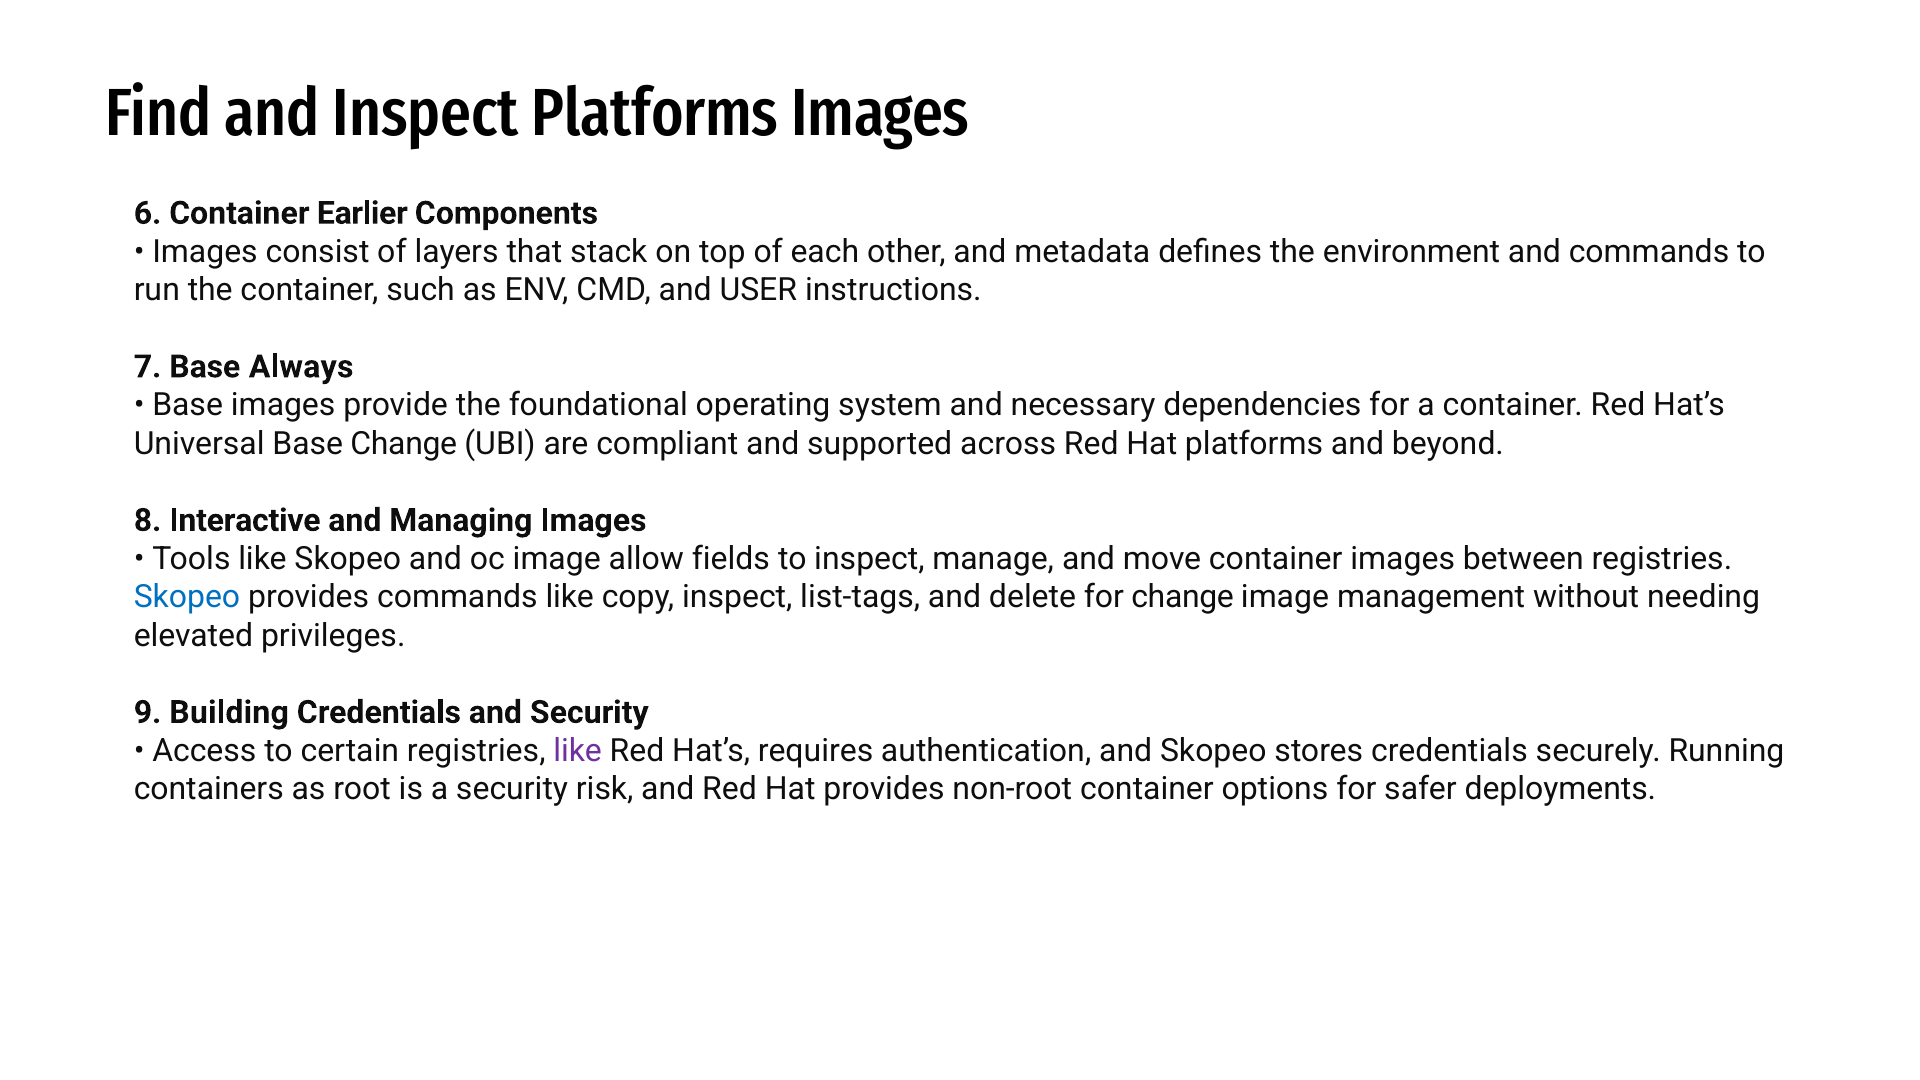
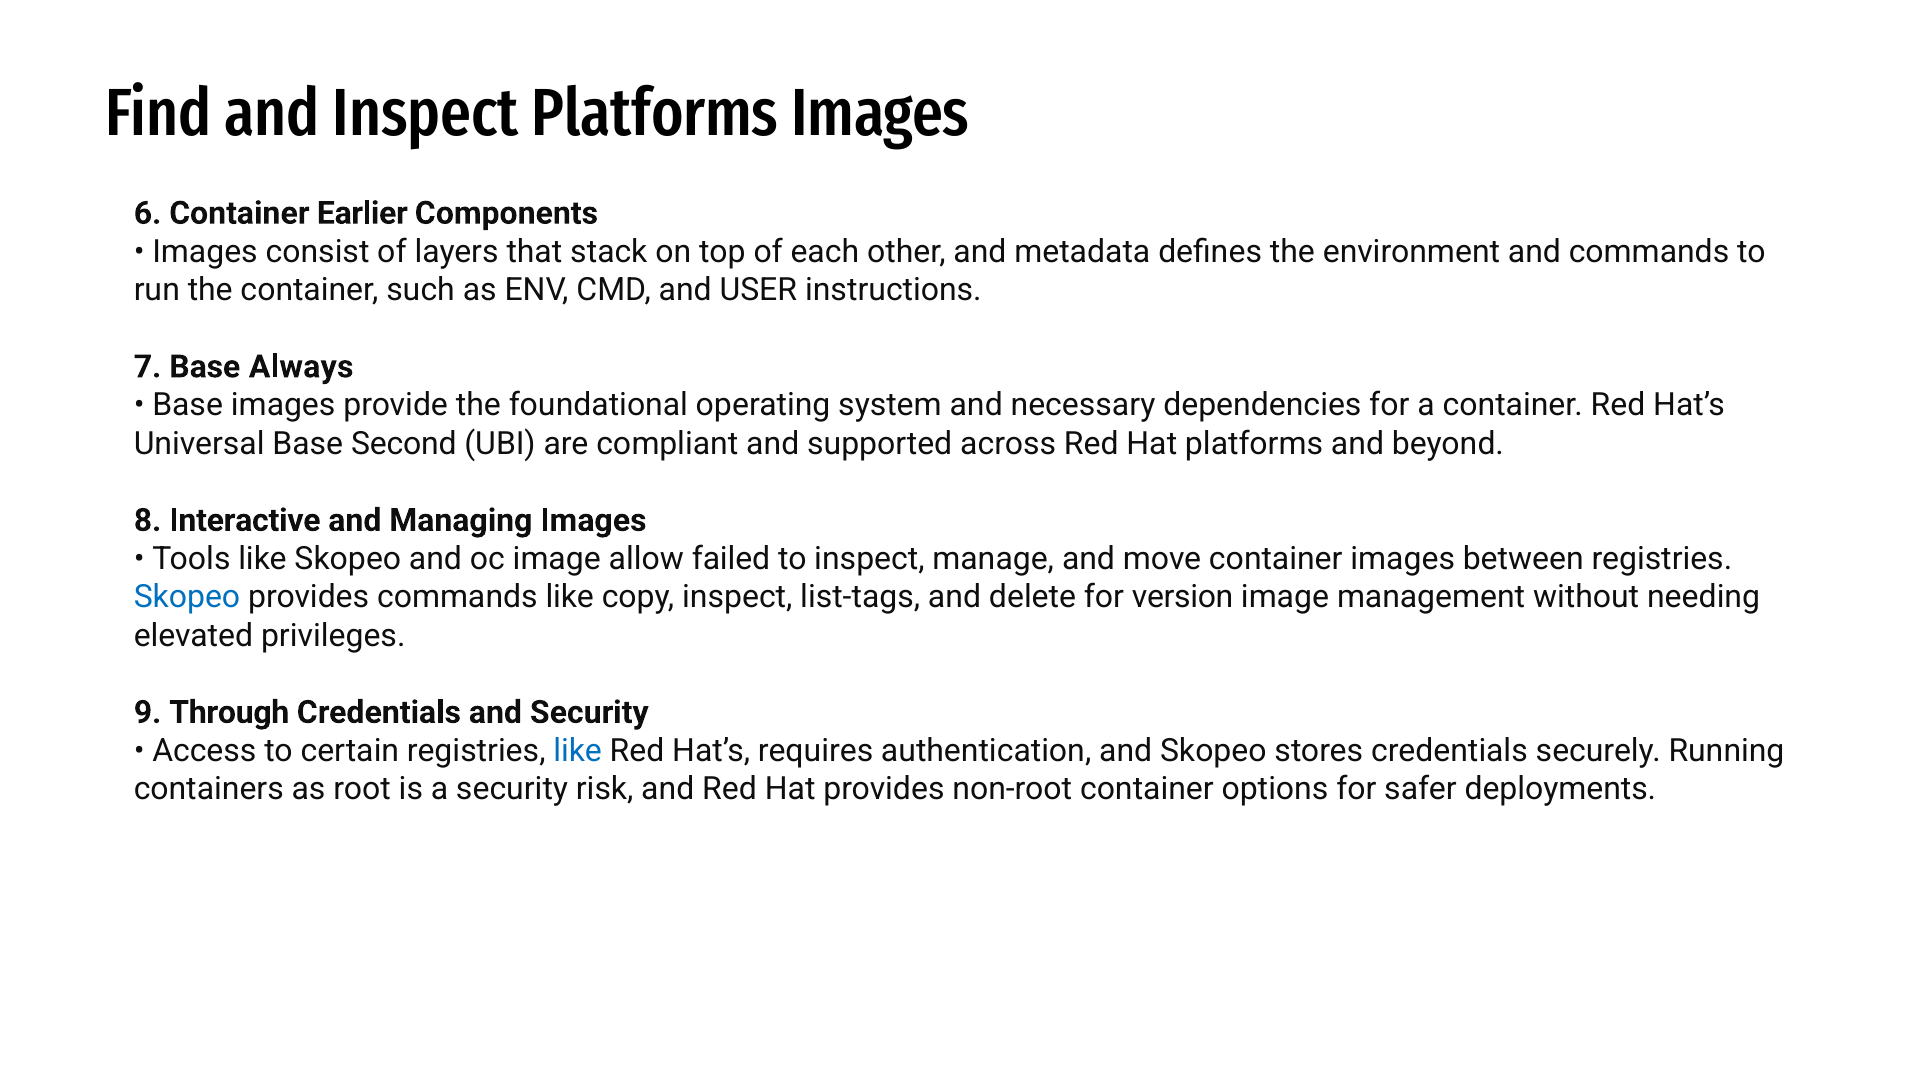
Base Change: Change -> Second
fields: fields -> failed
for change: change -> version
Building: Building -> Through
like at (578, 751) colour: purple -> blue
